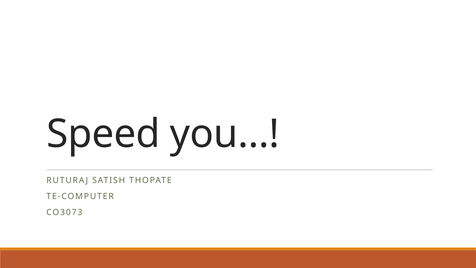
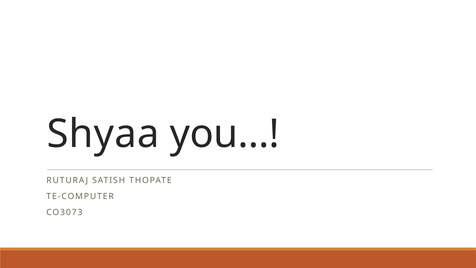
Speed: Speed -> Shyaa
